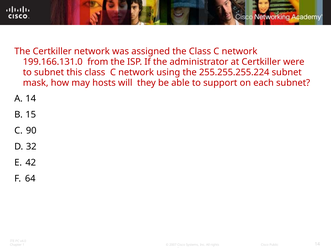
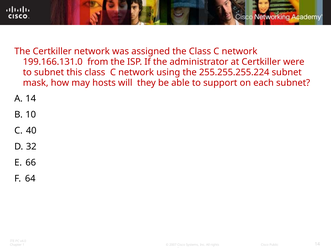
15: 15 -> 10
90: 90 -> 40
42: 42 -> 66
